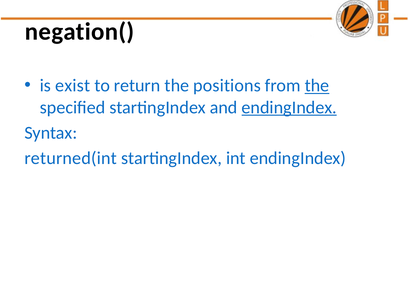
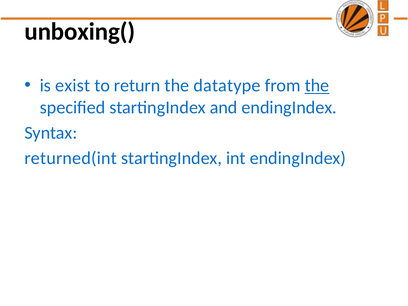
negation(: negation( -> unboxing(
positions: positions -> datatype
endingIndex at (289, 107) underline: present -> none
